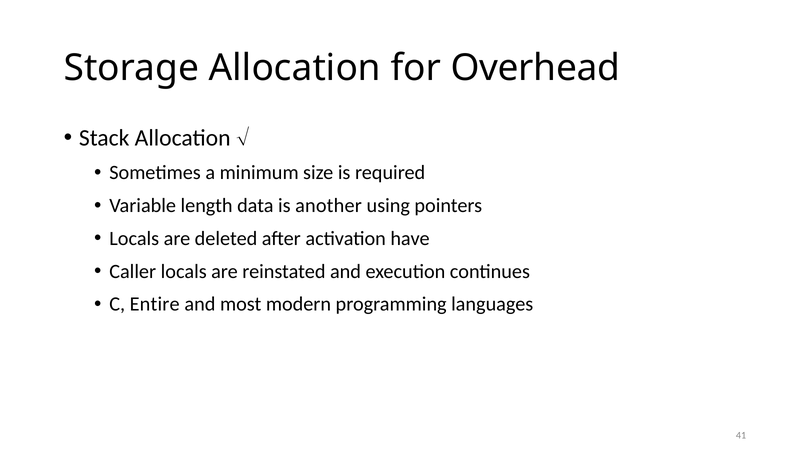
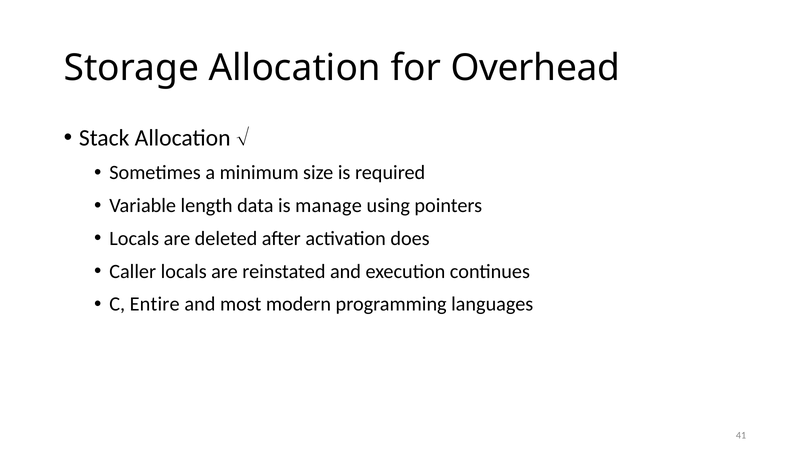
another: another -> manage
have: have -> does
